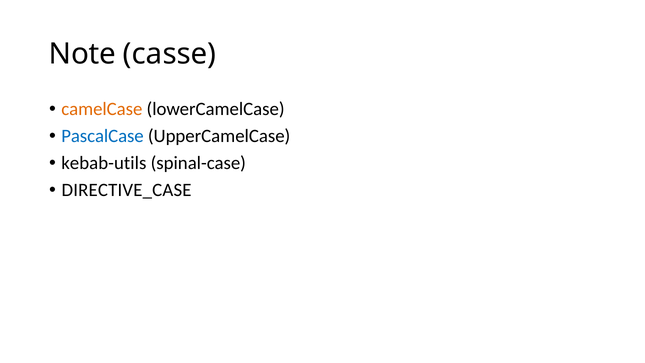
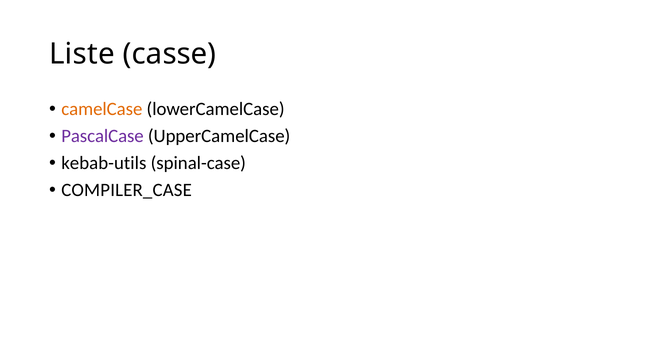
Note: Note -> Liste
PascalCase colour: blue -> purple
DIRECTIVE_CASE: DIRECTIVE_CASE -> COMPILER_CASE
